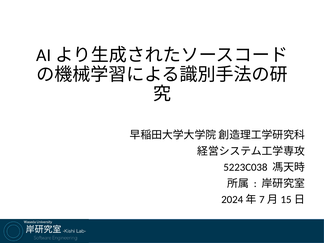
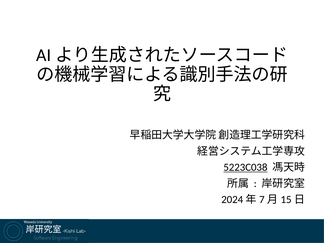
5223C038 underline: none -> present
